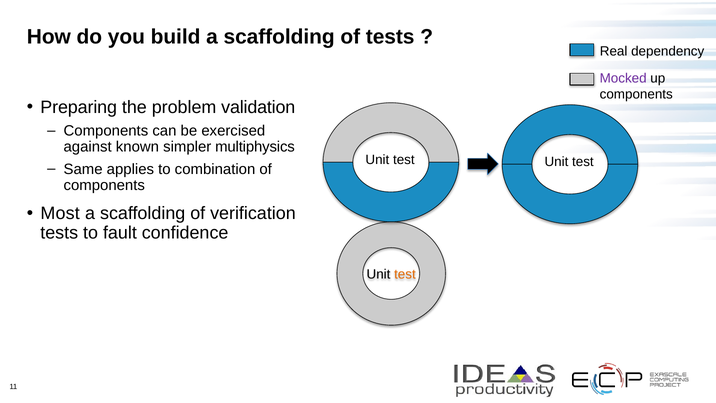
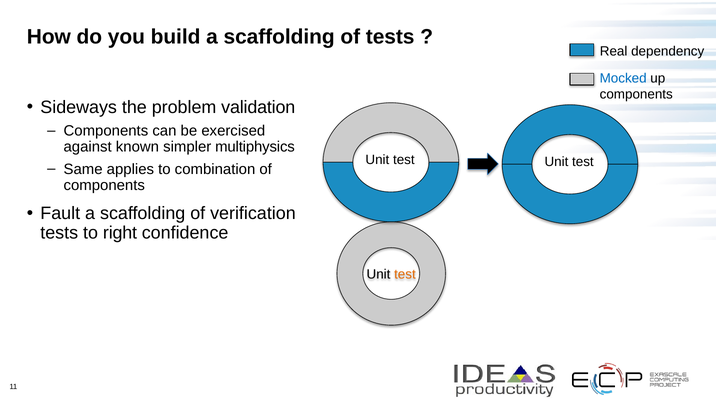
Mocked colour: purple -> blue
Preparing: Preparing -> Sideways
Most: Most -> Fault
fault: fault -> right
